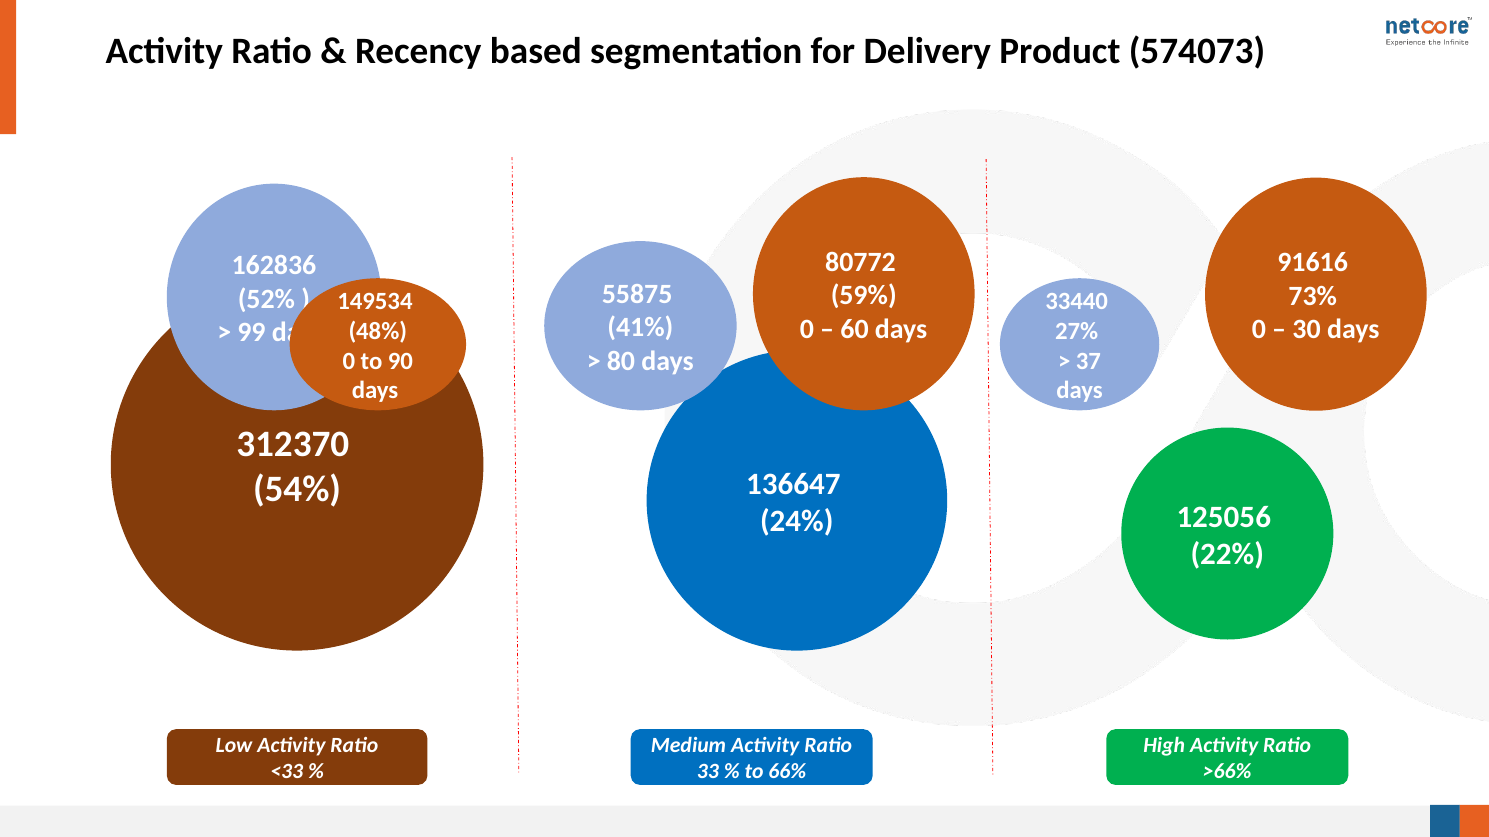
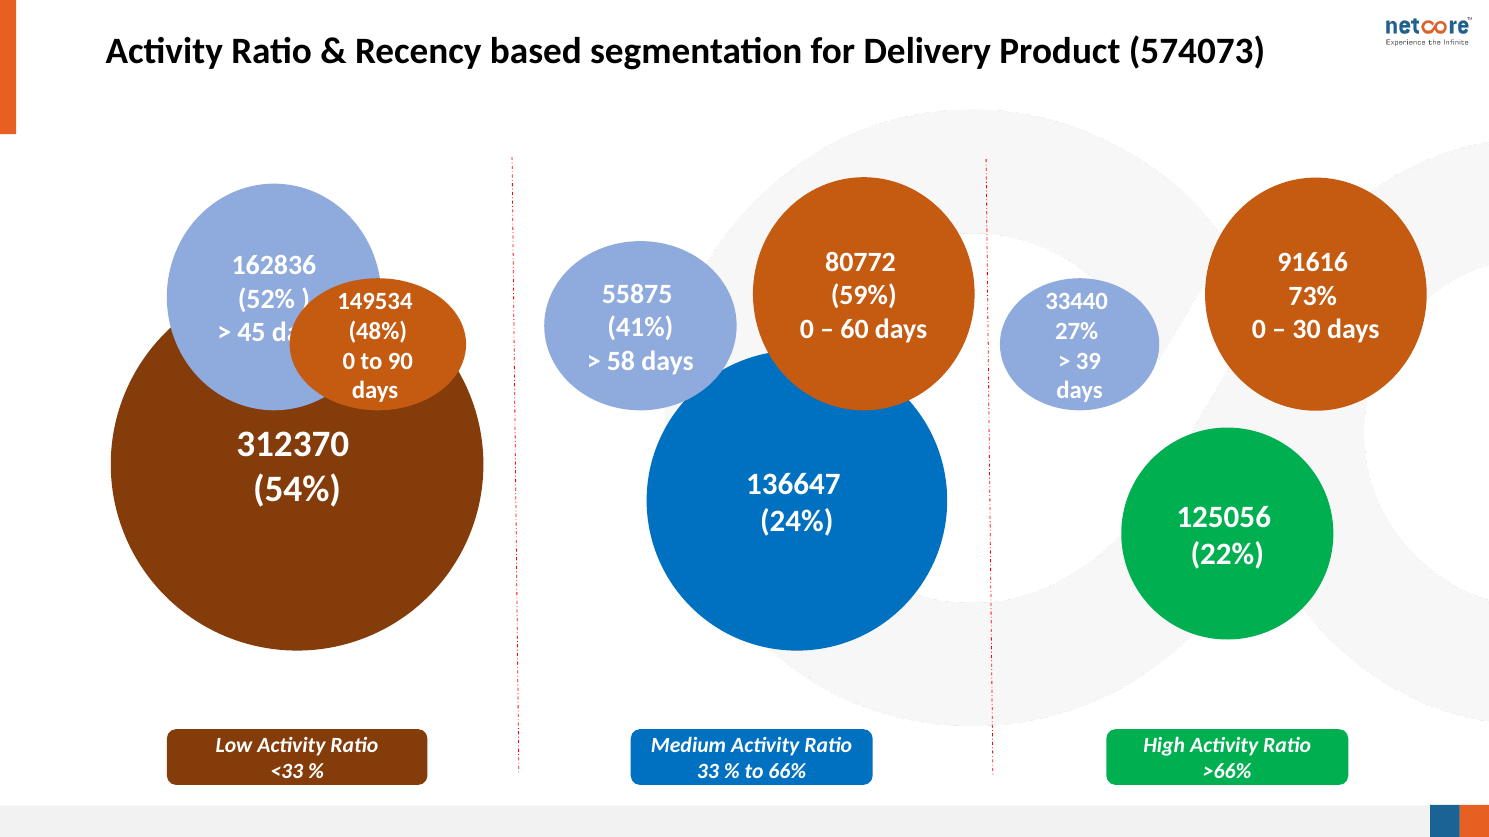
99: 99 -> 45
80: 80 -> 58
37: 37 -> 39
